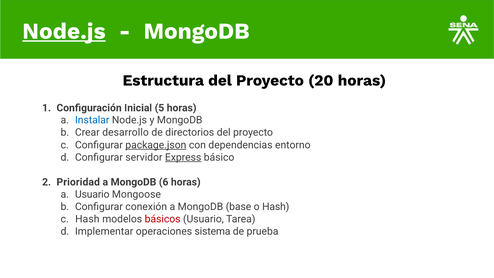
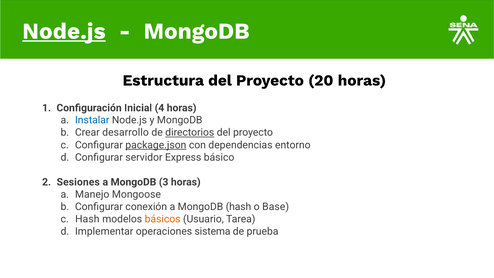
5: 5 -> 4
directorios underline: none -> present
Express underline: present -> none
Prioridad: Prioridad -> Sesiones
6: 6 -> 3
a Usuario: Usuario -> Manejo
MongoDB base: base -> hash
o Hash: Hash -> Base
básicos colour: red -> orange
